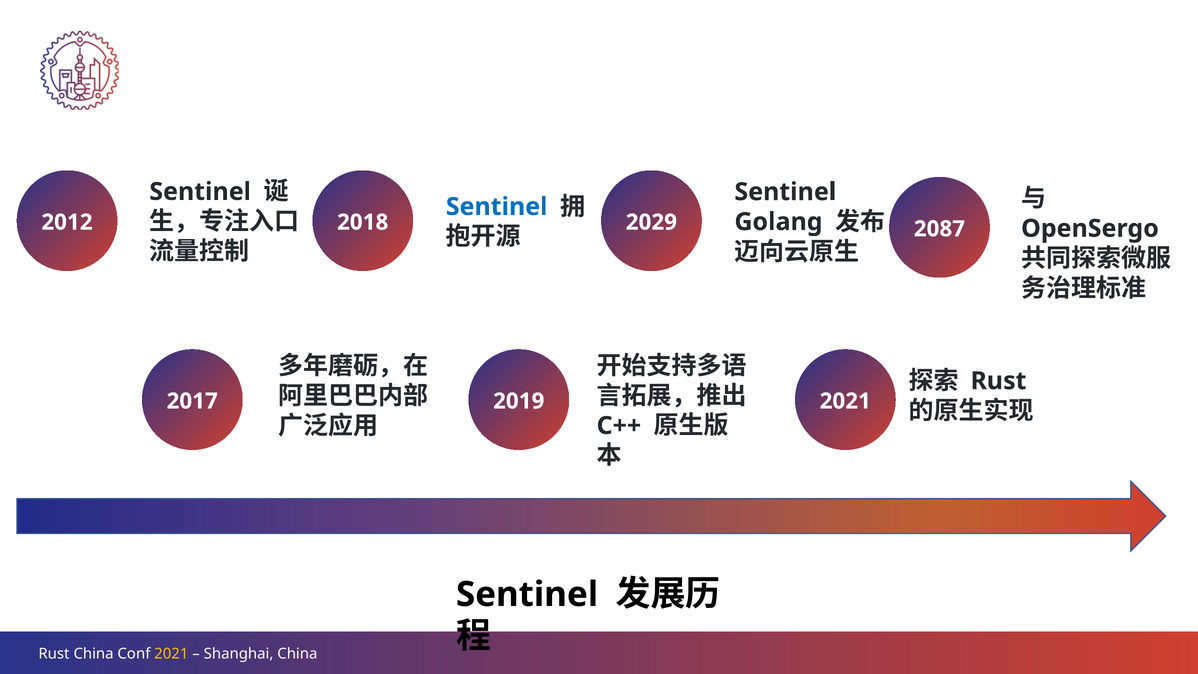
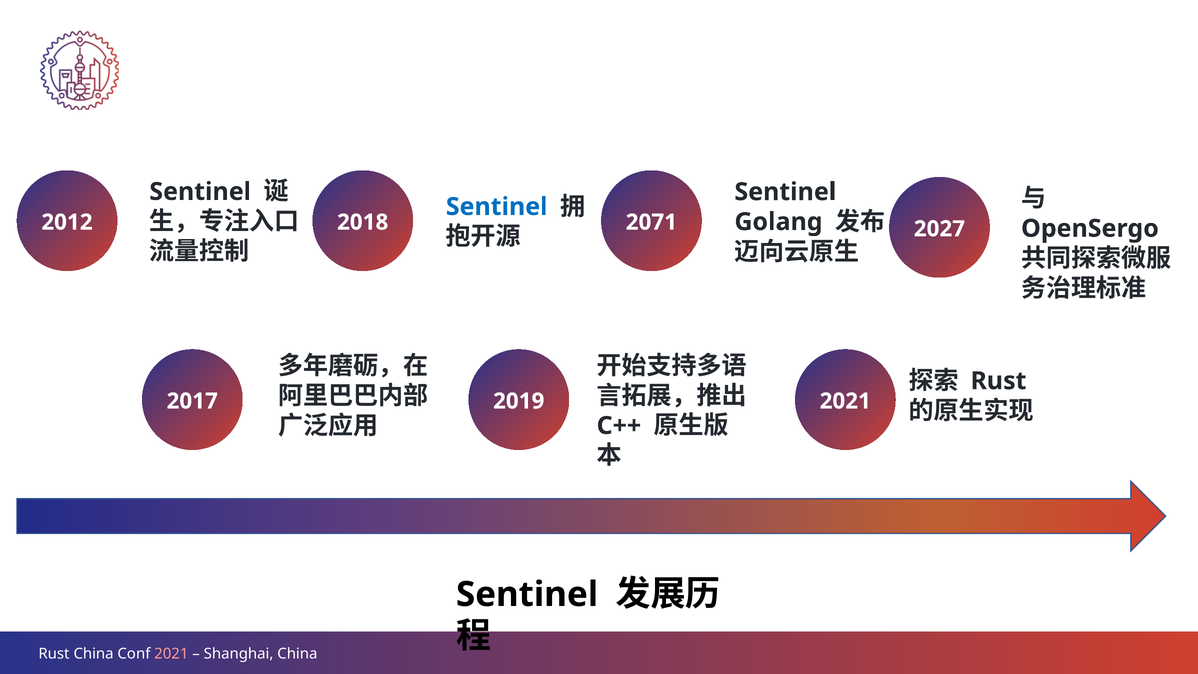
2029: 2029 -> 2071
2087: 2087 -> 2027
2021 at (171, 654) colour: yellow -> pink
